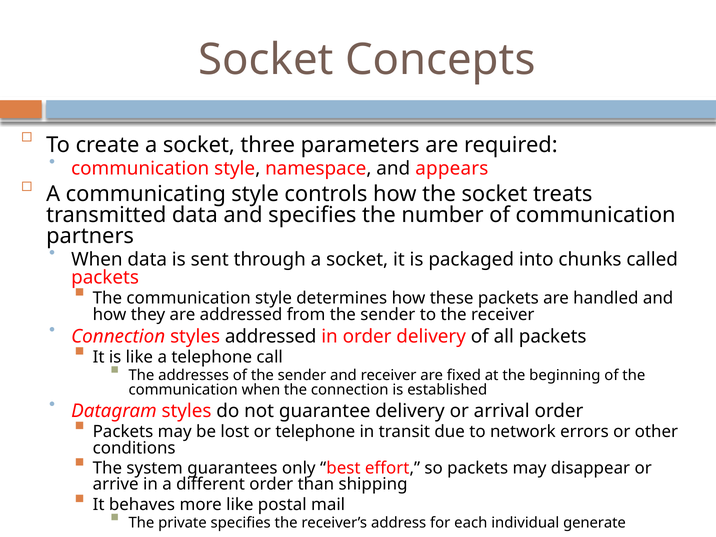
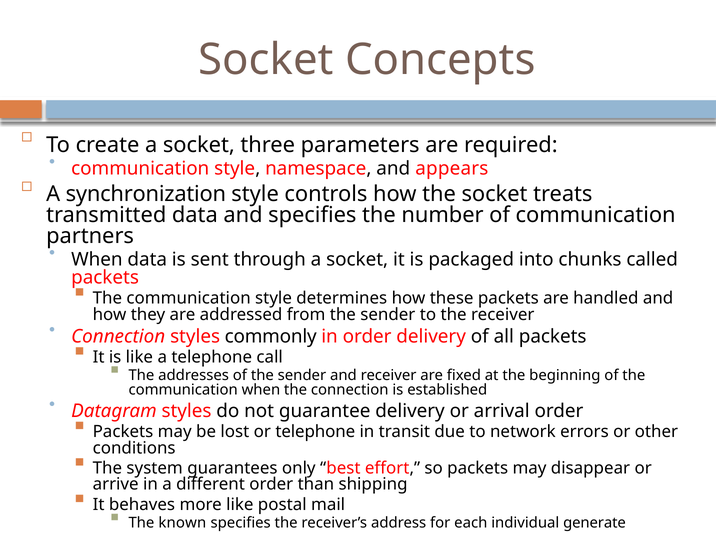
communicating: communicating -> synchronization
styles addressed: addressed -> commonly
private: private -> known
